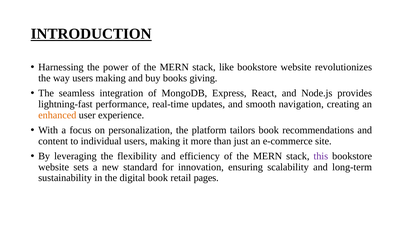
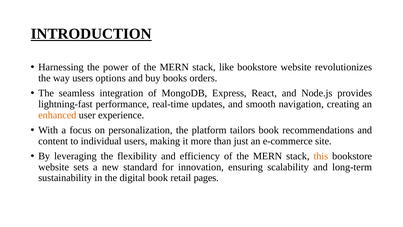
way users making: making -> options
giving: giving -> orders
this colour: purple -> orange
